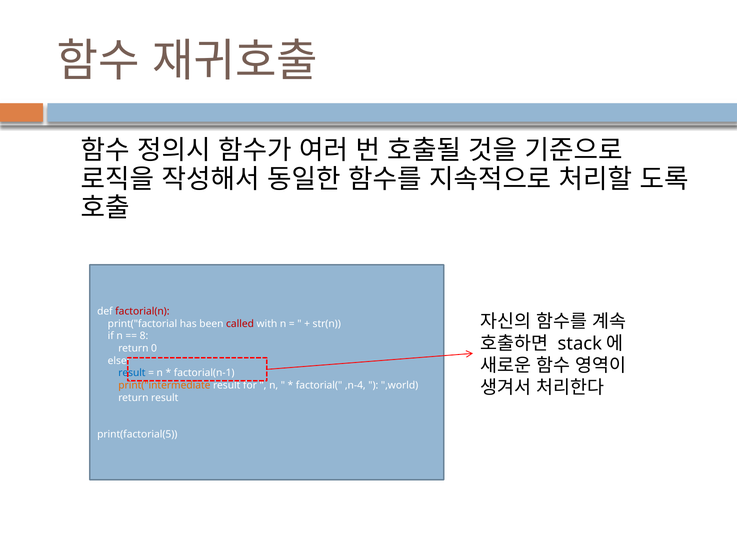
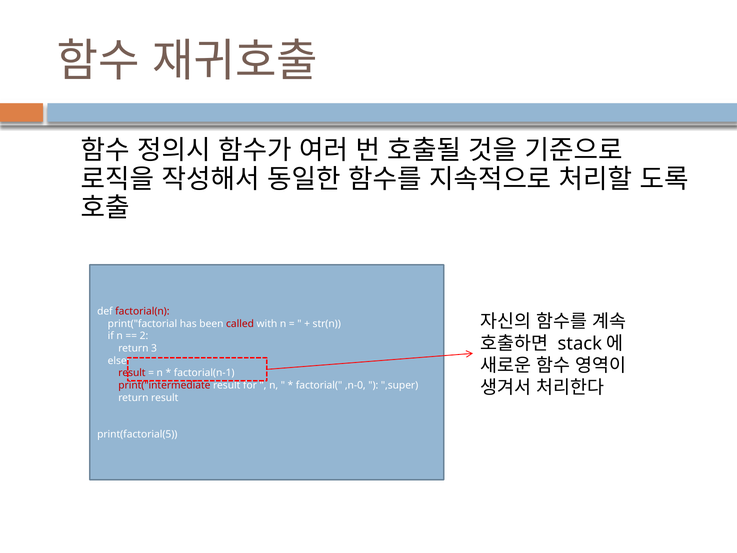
8: 8 -> 2
0: 0 -> 3
result at (132, 373) colour: blue -> red
print("intermediate colour: orange -> red
,n-4: ,n-4 -> ,n-0
,world: ,world -> ,super
